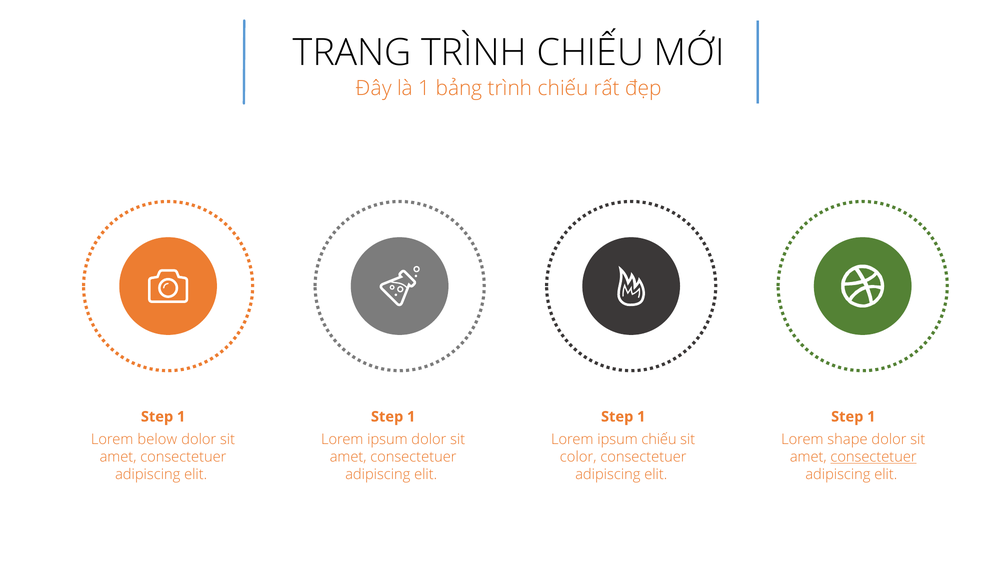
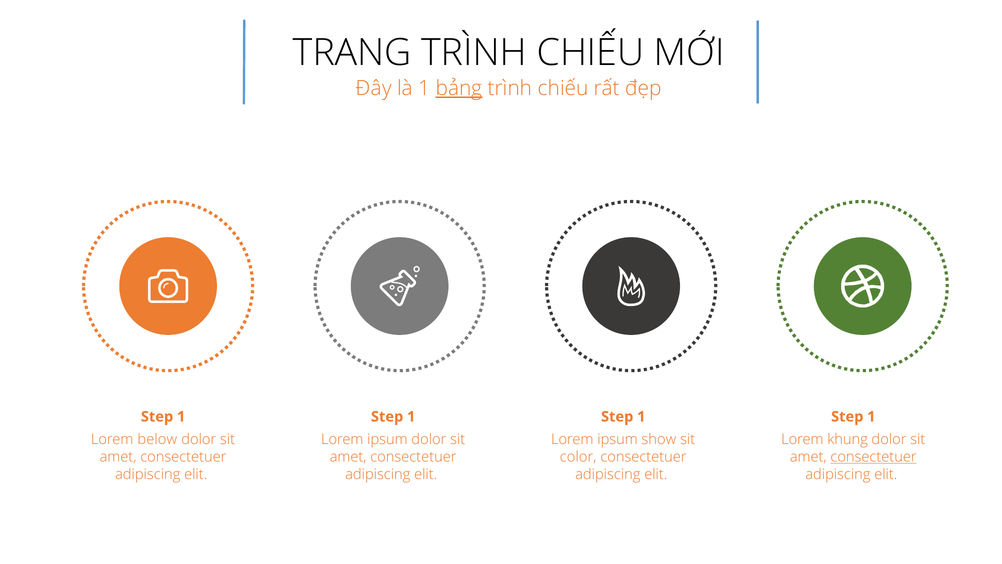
bảng underline: none -> present
ipsum chiếu: chiếu -> show
shape: shape -> khung
